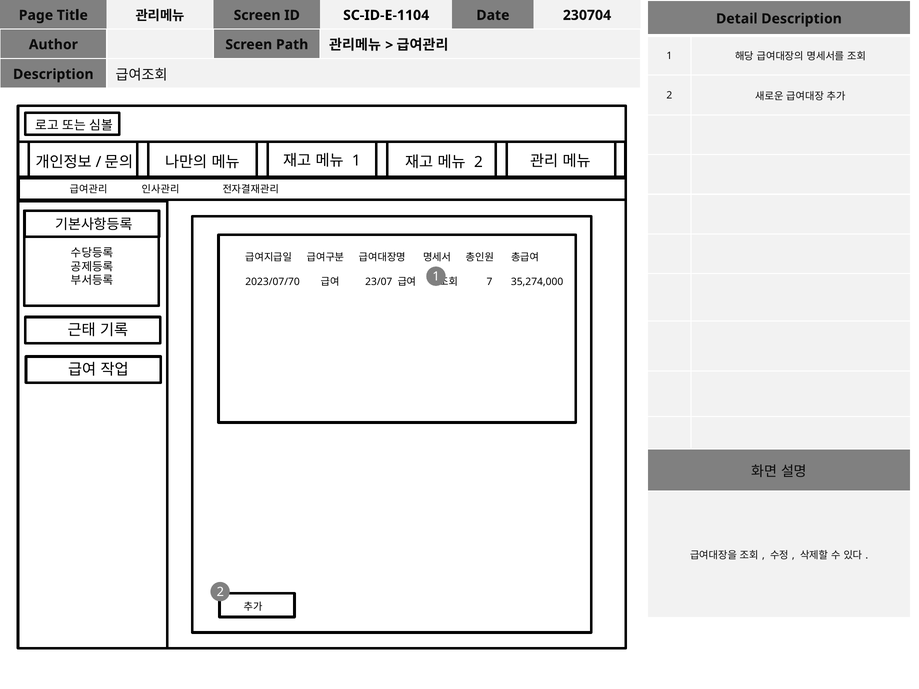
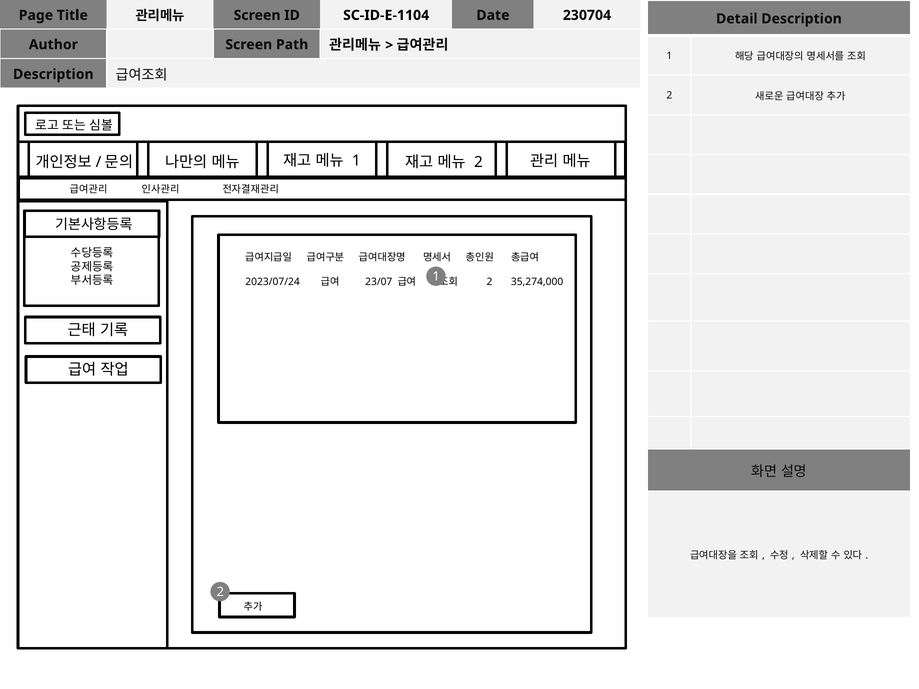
2023/07/70: 2023/07/70 -> 2023/07/24
7 at (489, 282): 7 -> 2
